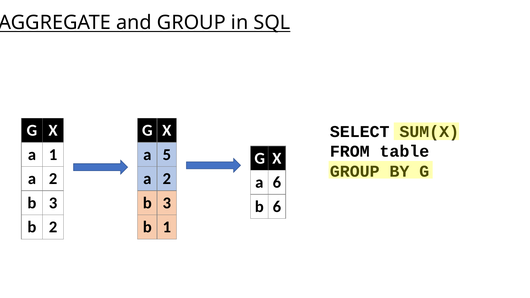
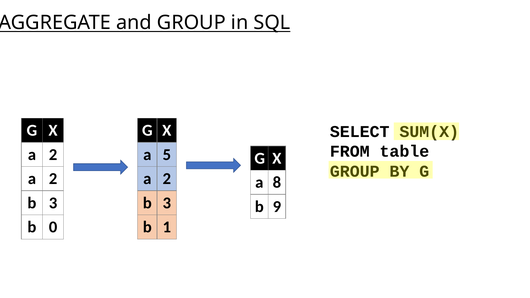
1 at (53, 155): 1 -> 2
a 6: 6 -> 8
b 6: 6 -> 9
b 2: 2 -> 0
